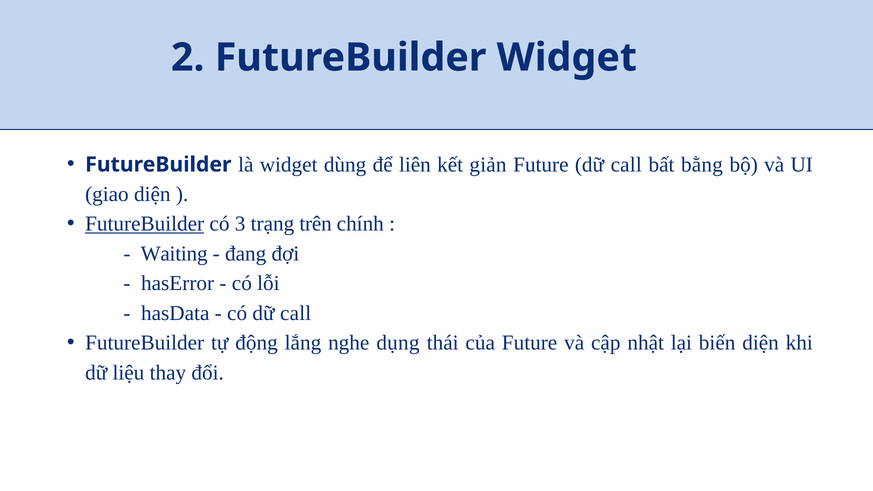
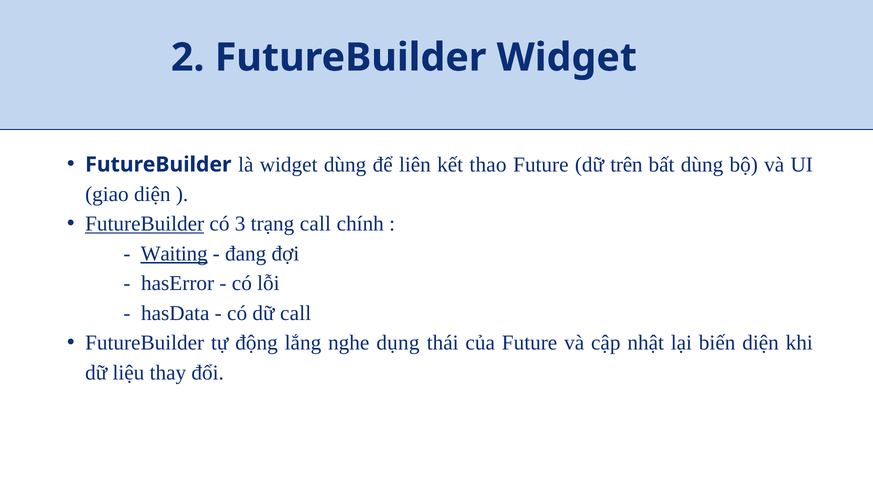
giản: giản -> thao
Future dữ call: call -> trên
bất bằng: bằng -> dùng
trạng trên: trên -> call
Waiting underline: none -> present
